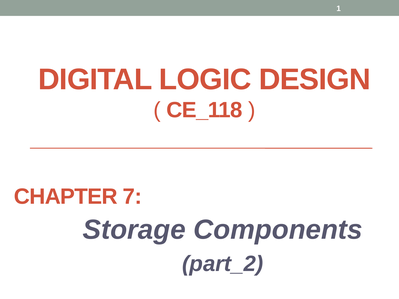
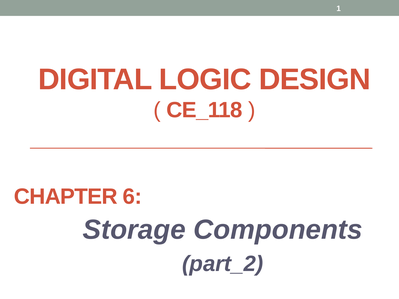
7: 7 -> 6
